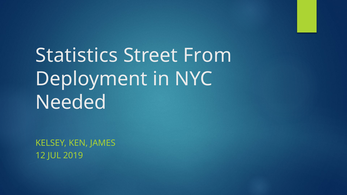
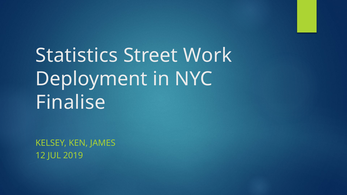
From: From -> Work
Needed: Needed -> Finalise
